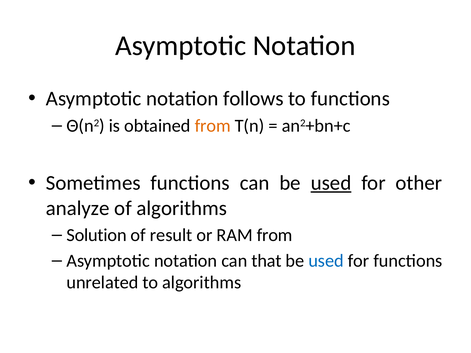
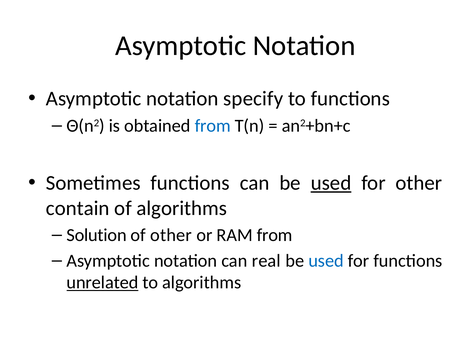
follows: follows -> specify
from at (213, 126) colour: orange -> blue
analyze: analyze -> contain
of result: result -> other
that: that -> real
unrelated underline: none -> present
